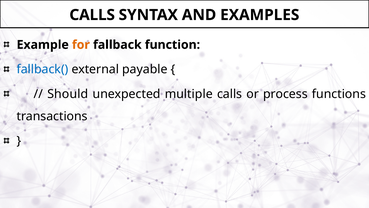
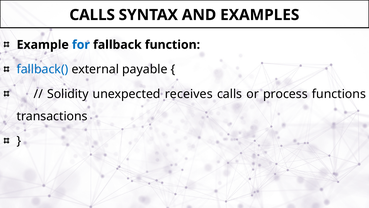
for colour: orange -> blue
Should: Should -> Solidity
multiple: multiple -> receives
